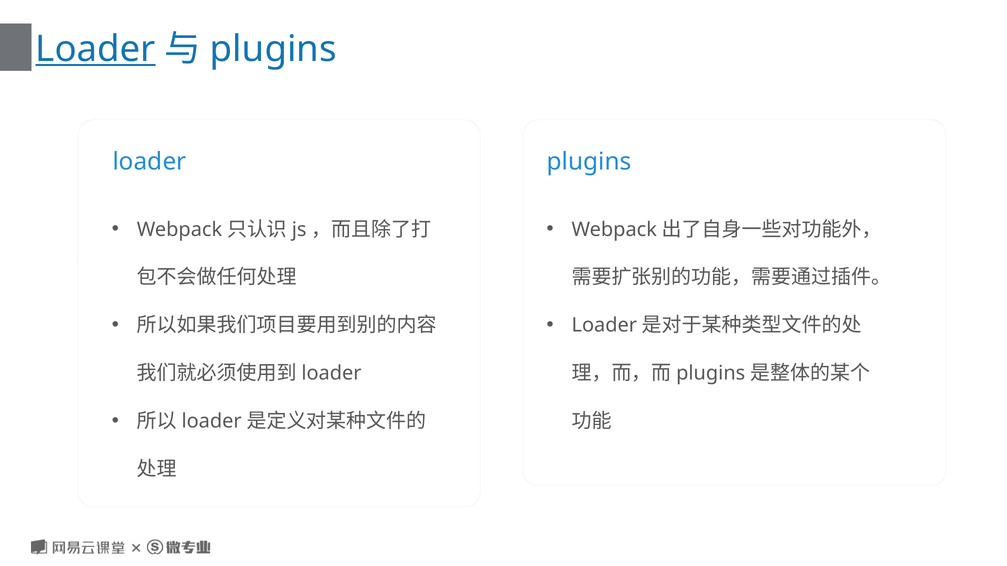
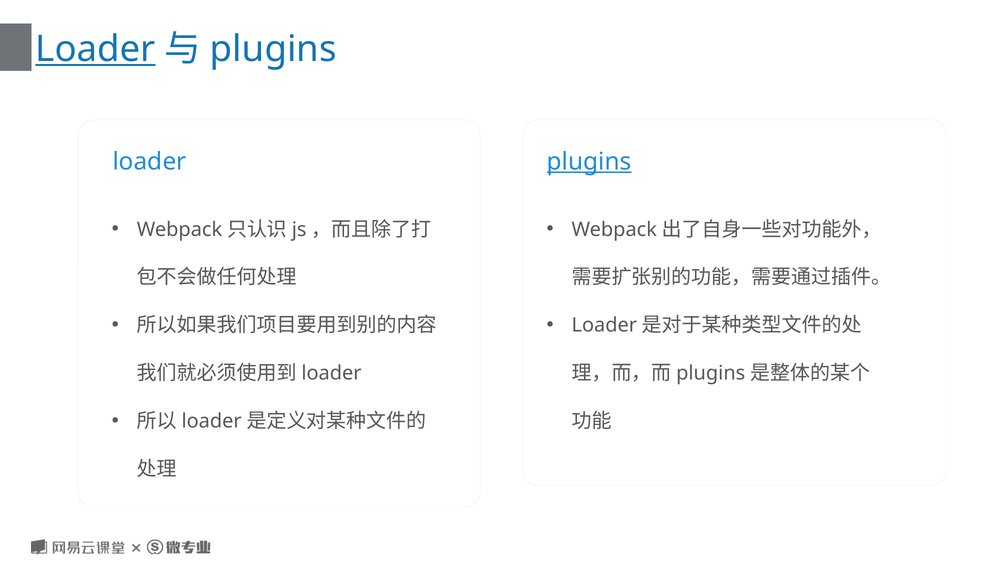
plugins at (589, 162) underline: none -> present
